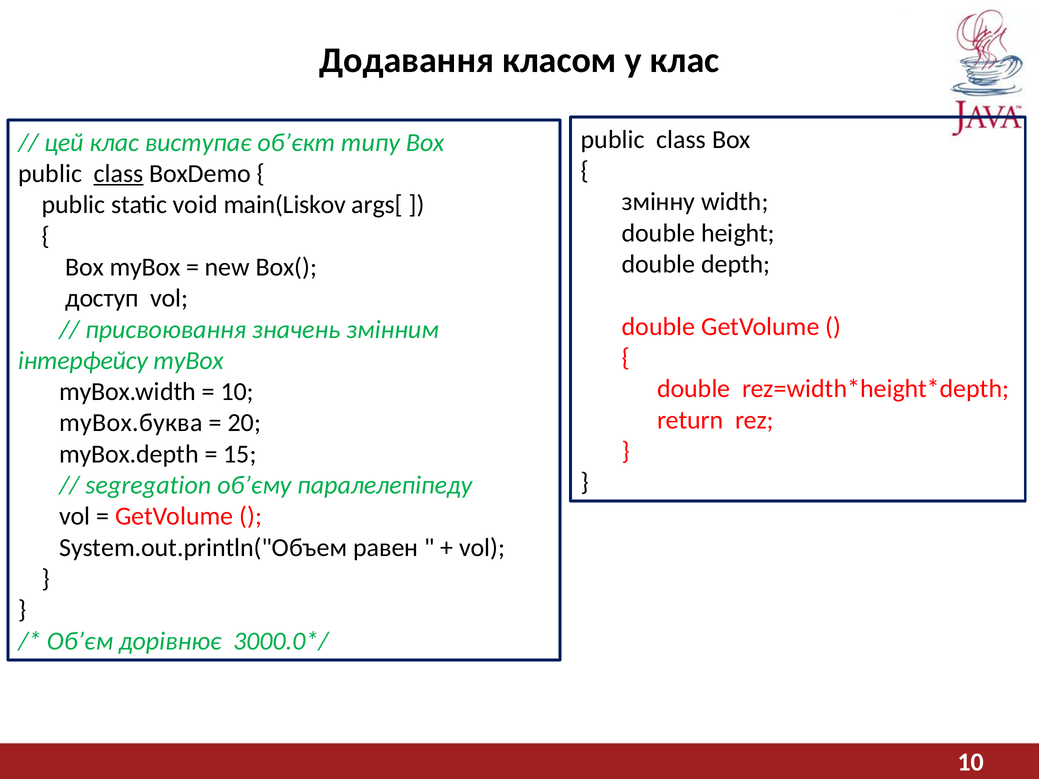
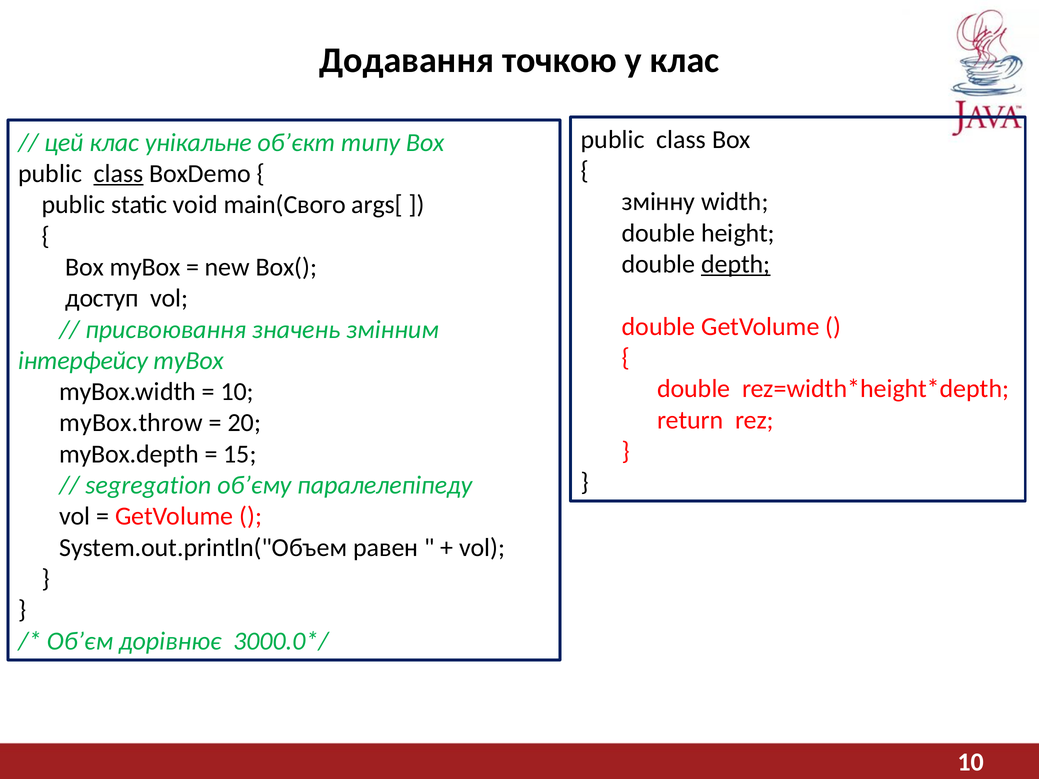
класом: класом -> точкою
виступає: виступає -> унікальне
main(Liskov: main(Liskov -> main(Свого
depth underline: none -> present
myBox.буква: myBox.буква -> myBox.throw
